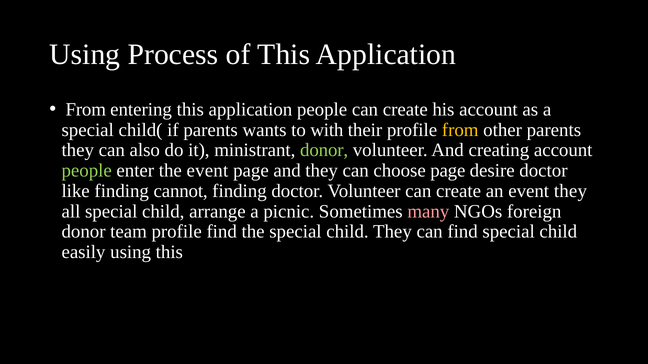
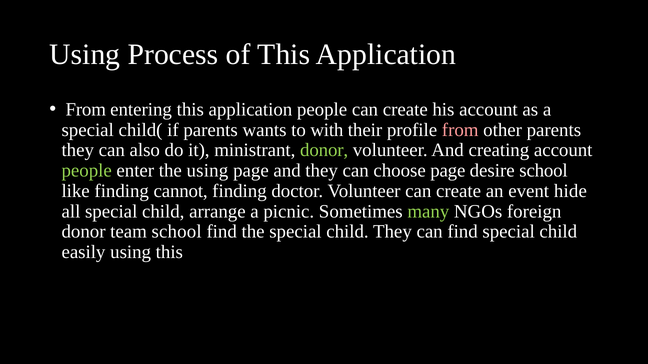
from at (460, 130) colour: yellow -> pink
the event: event -> using
desire doctor: doctor -> school
event they: they -> hide
many colour: pink -> light green
team profile: profile -> school
